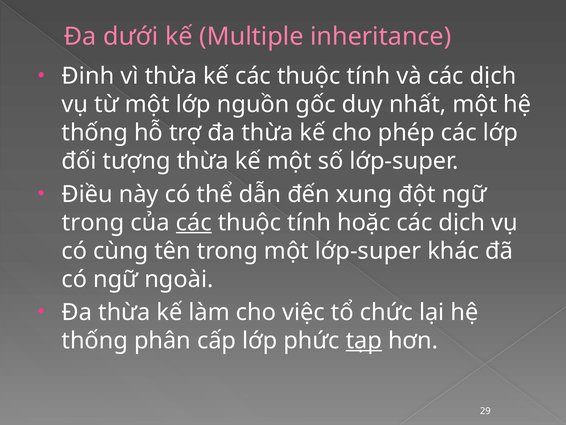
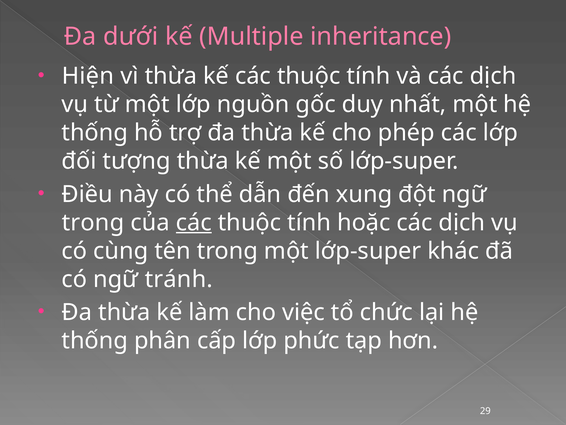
Đinh: Đinh -> Hiện
ngoài: ngoài -> tránh
tạp underline: present -> none
